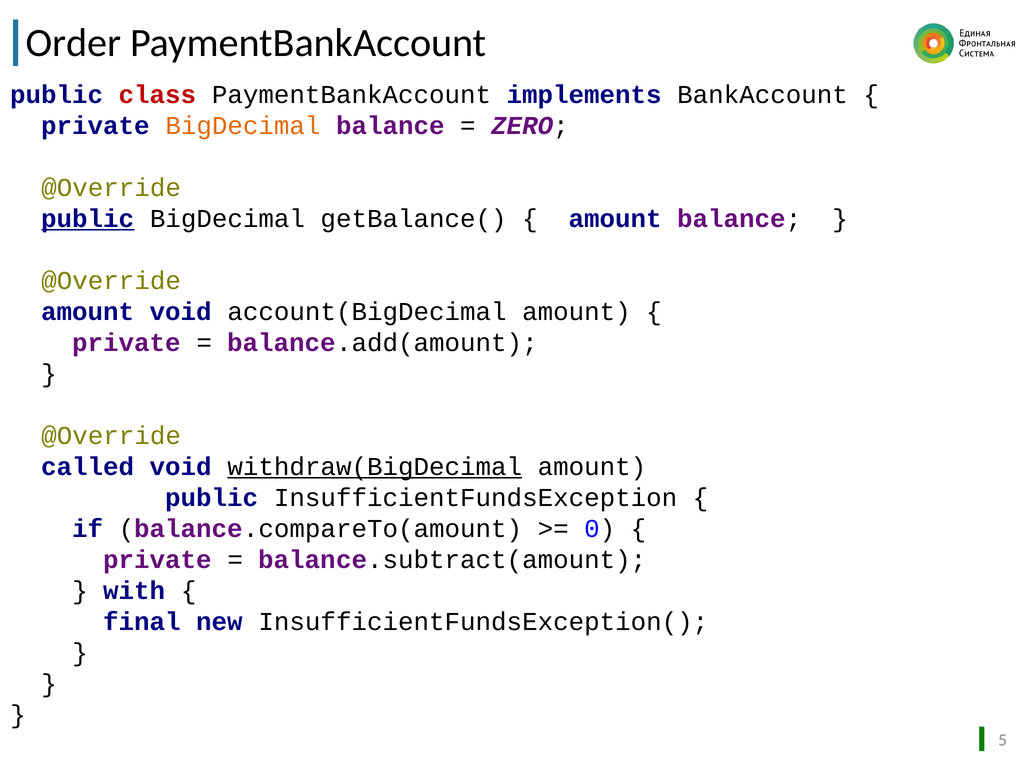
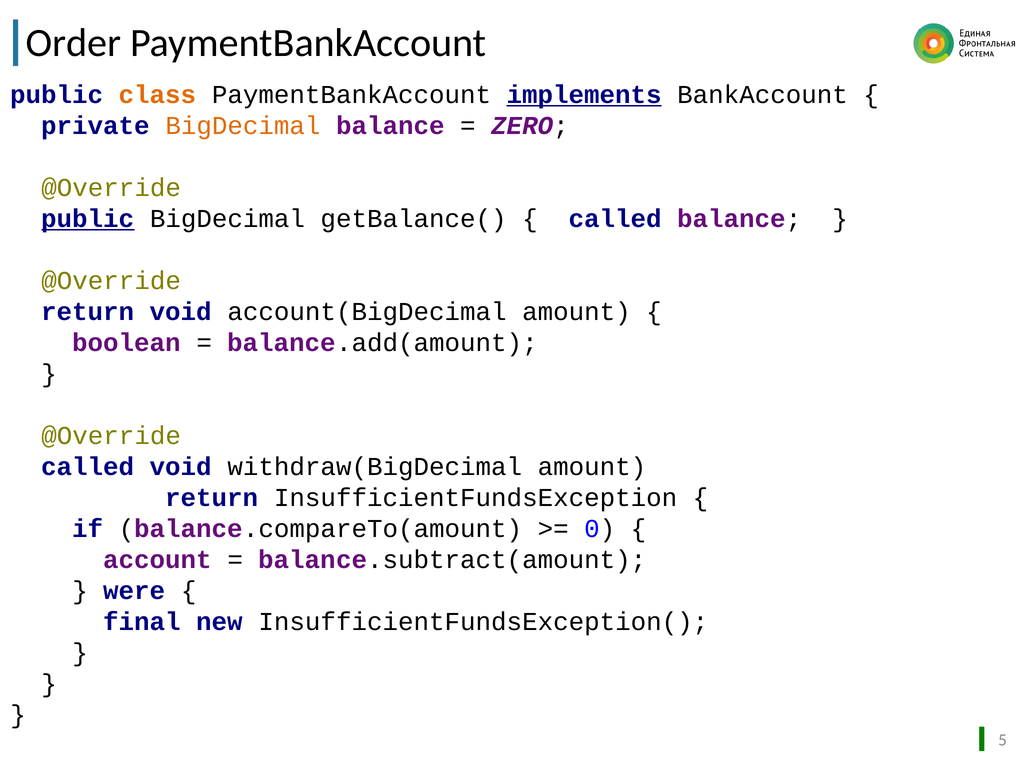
class colour: red -> orange
implements underline: none -> present
amount at (615, 219): amount -> called
amount at (88, 312): amount -> return
private at (127, 343): private -> boolean
withdraw(BigDecimal underline: present -> none
public at (212, 498): public -> return
private at (158, 560): private -> account
with: with -> were
